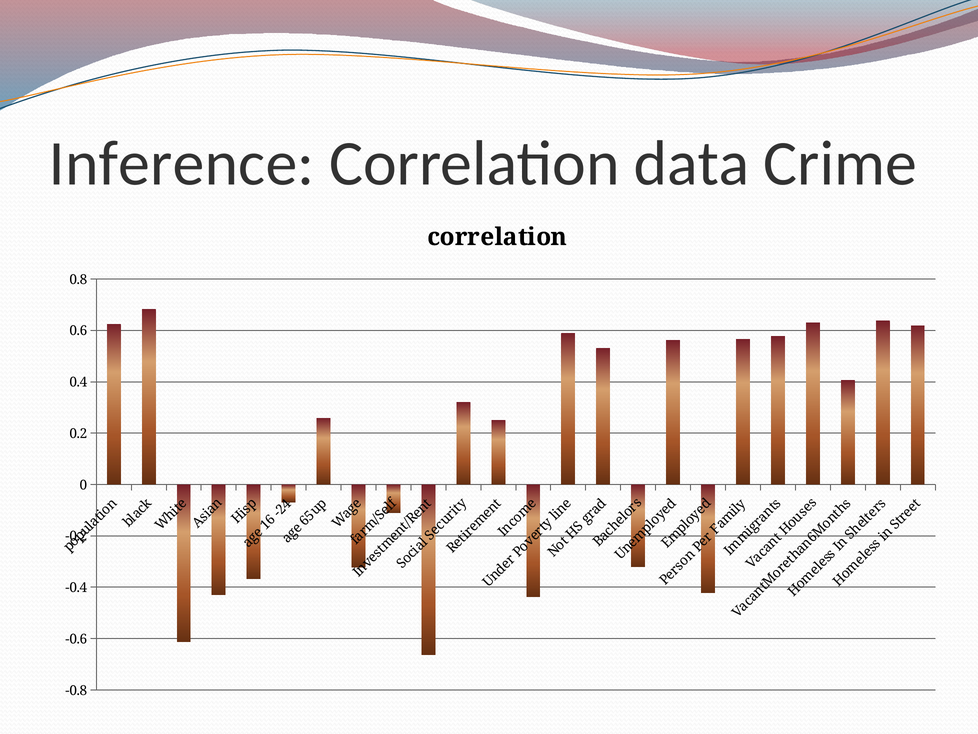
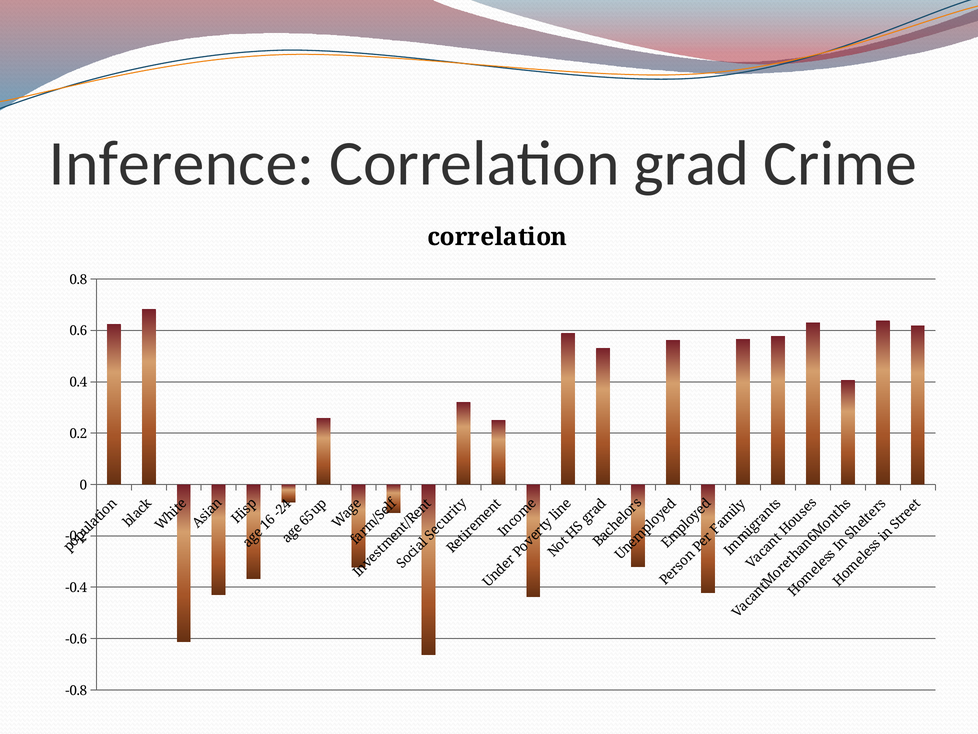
data: data -> grad
